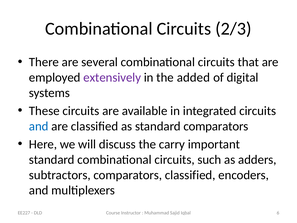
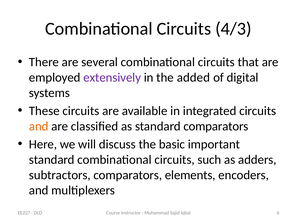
2/3: 2/3 -> 4/3
and at (39, 126) colour: blue -> orange
carry: carry -> basic
comparators classified: classified -> elements
